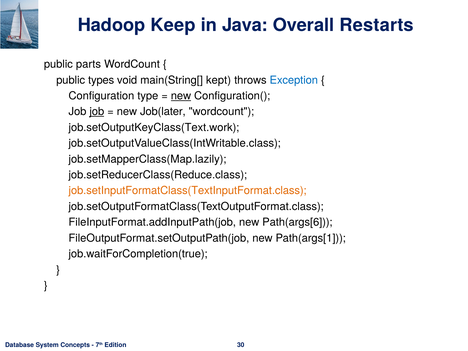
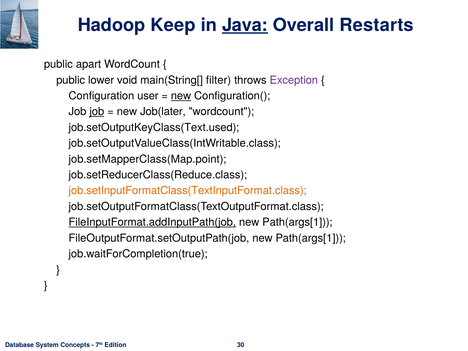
Java underline: none -> present
parts: parts -> apart
types: types -> lower
kept: kept -> filter
Exception colour: blue -> purple
type: type -> user
job.setOutputKeyClass(Text.work: job.setOutputKeyClass(Text.work -> job.setOutputKeyClass(Text.used
job.setMapperClass(Map.lazily: job.setMapperClass(Map.lazily -> job.setMapperClass(Map.point
FileInputFormat.addInputPath(job underline: none -> present
Path(args[6 at (297, 222): Path(args[6 -> Path(args[1
